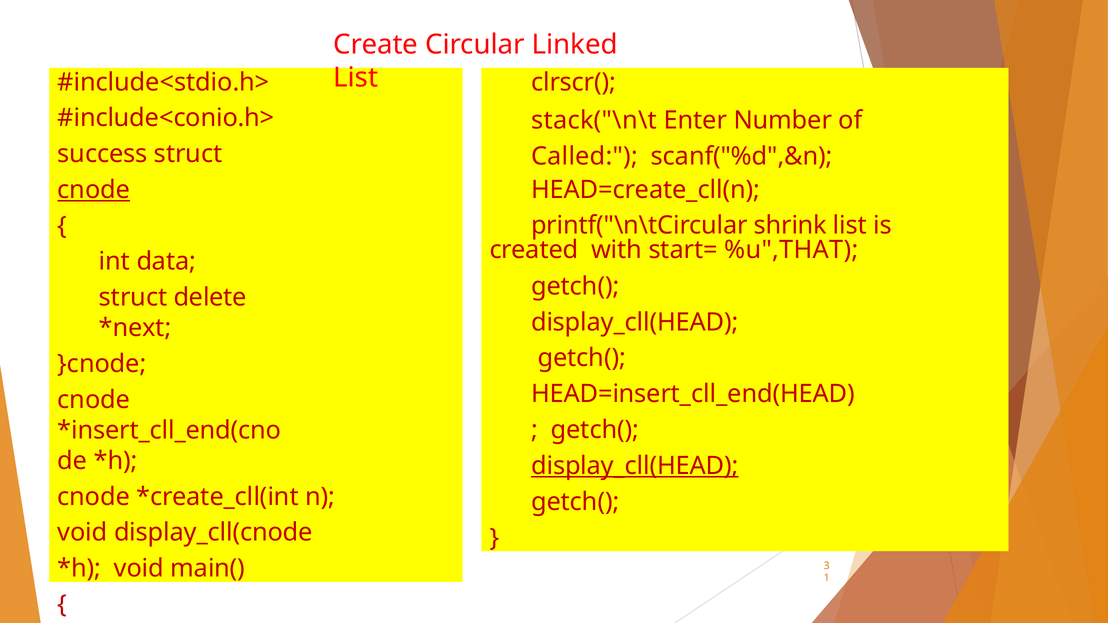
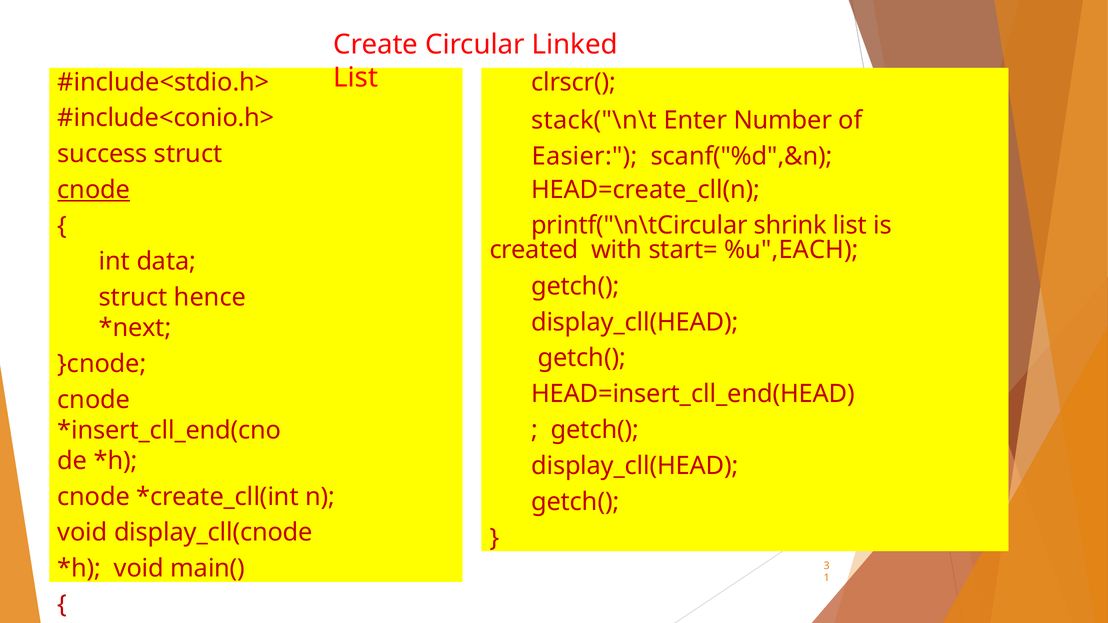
Called: Called -> Easier
%u",THAT: %u",THAT -> %u",EACH
delete: delete -> hence
display_cll(HEAD at (635, 466) underline: present -> none
